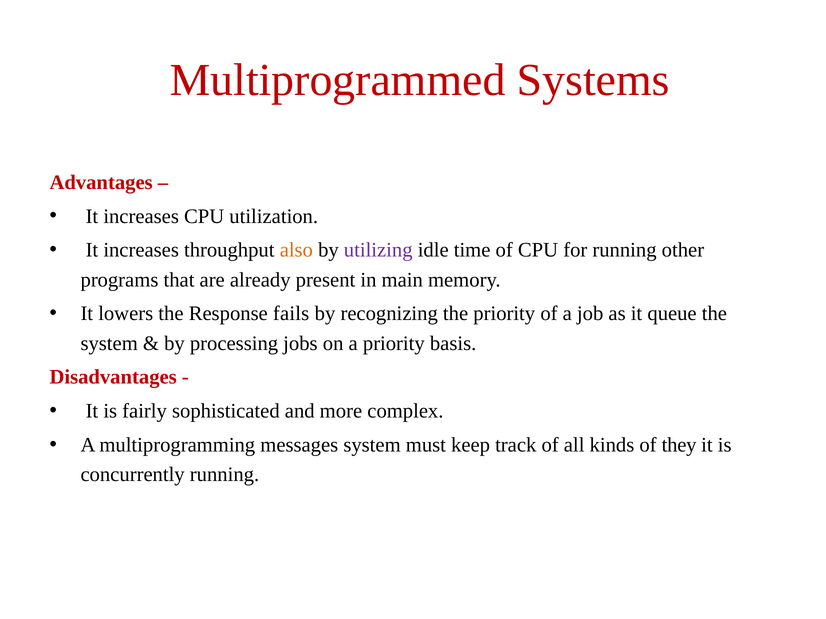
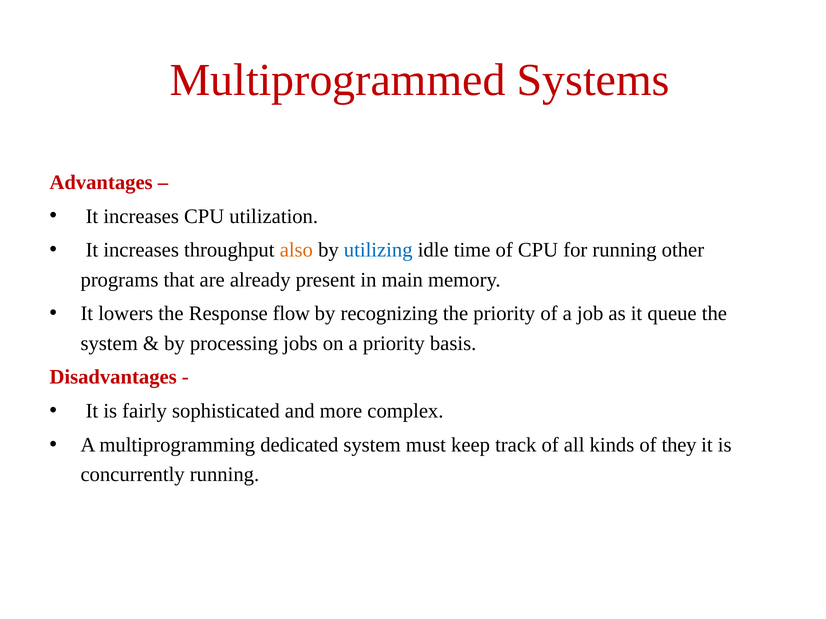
utilizing colour: purple -> blue
fails: fails -> flow
messages: messages -> dedicated
